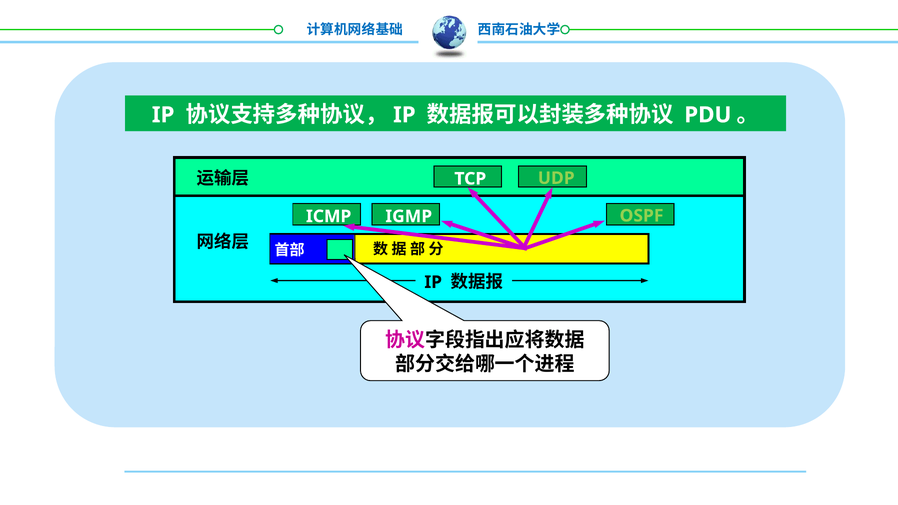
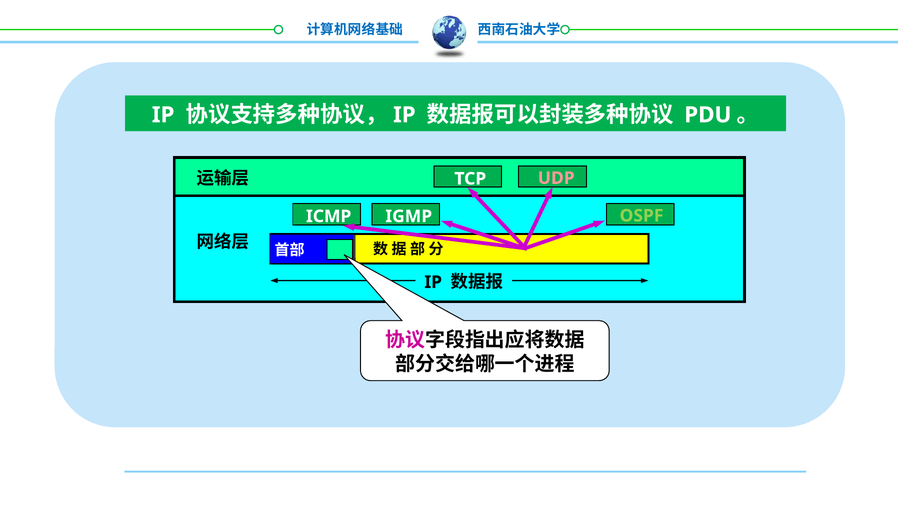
UDP colour: light green -> pink
